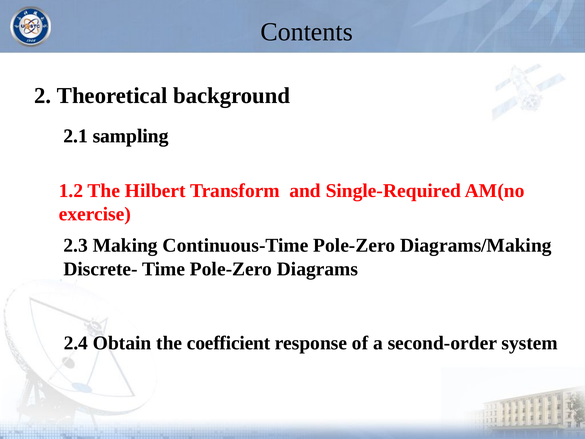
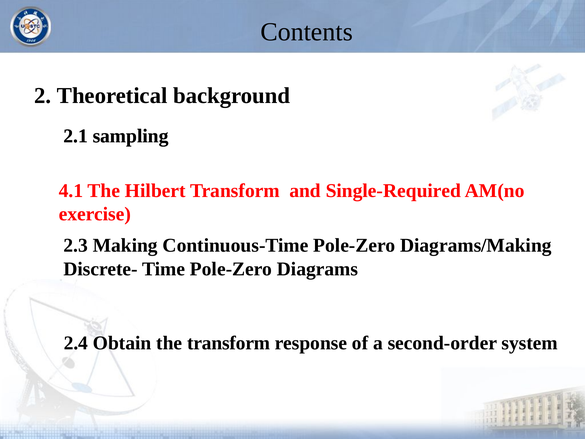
1.2: 1.2 -> 4.1
the coefficient: coefficient -> transform
